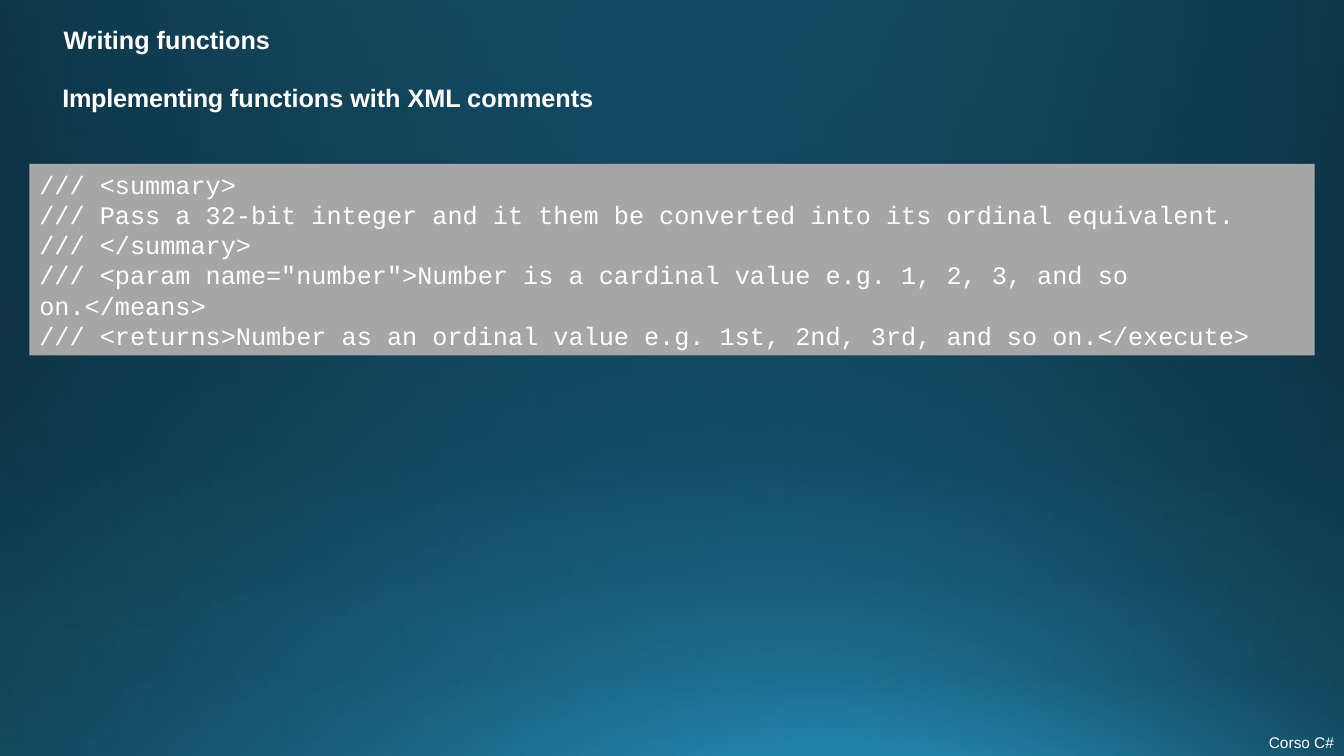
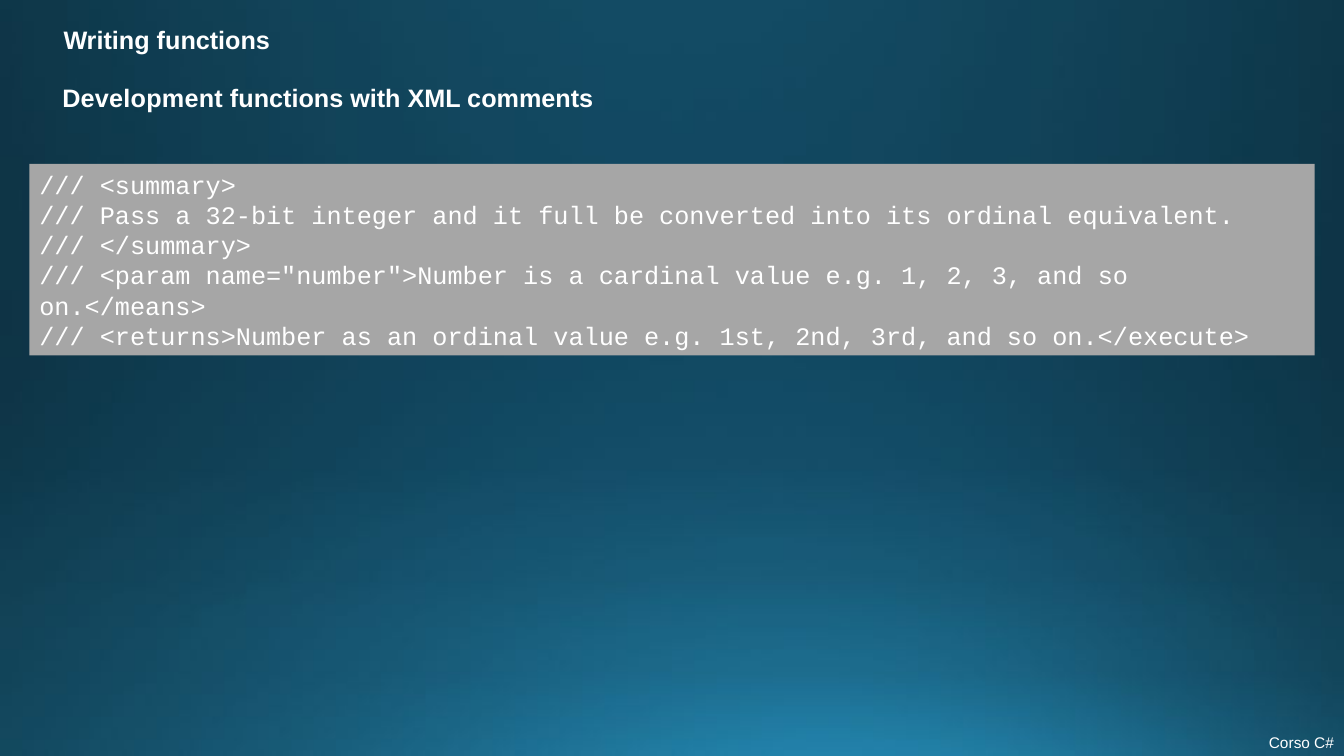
Implementing: Implementing -> Development
them: them -> full
